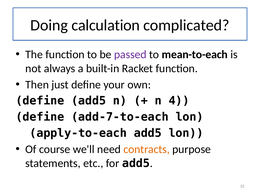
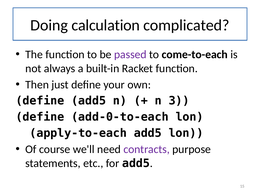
mean-to-each: mean-to-each -> come-to-each
4: 4 -> 3
add-7-to-each: add-7-to-each -> add-0-to-each
contracts colour: orange -> purple
